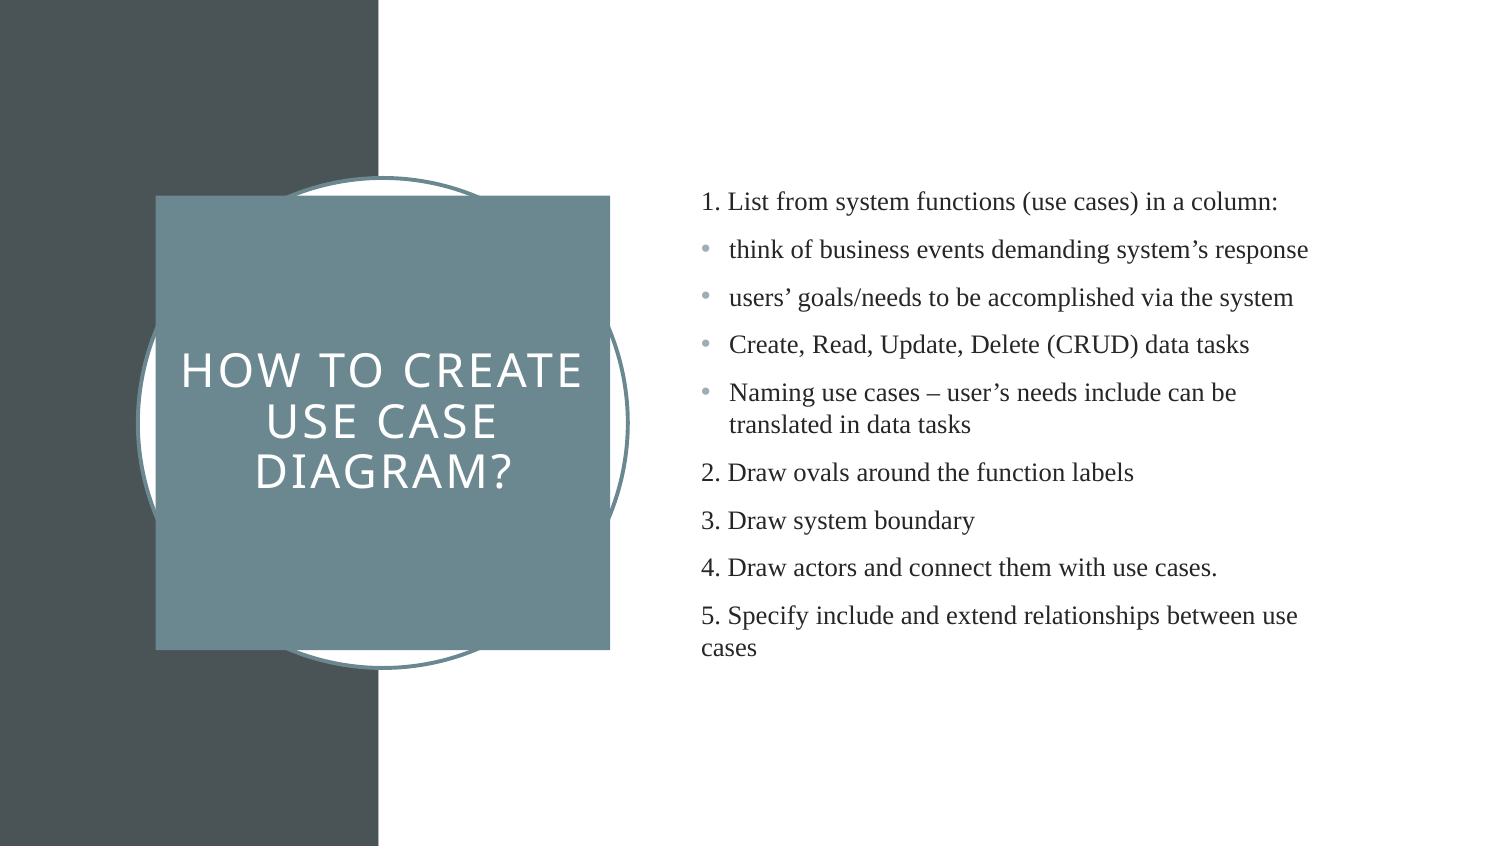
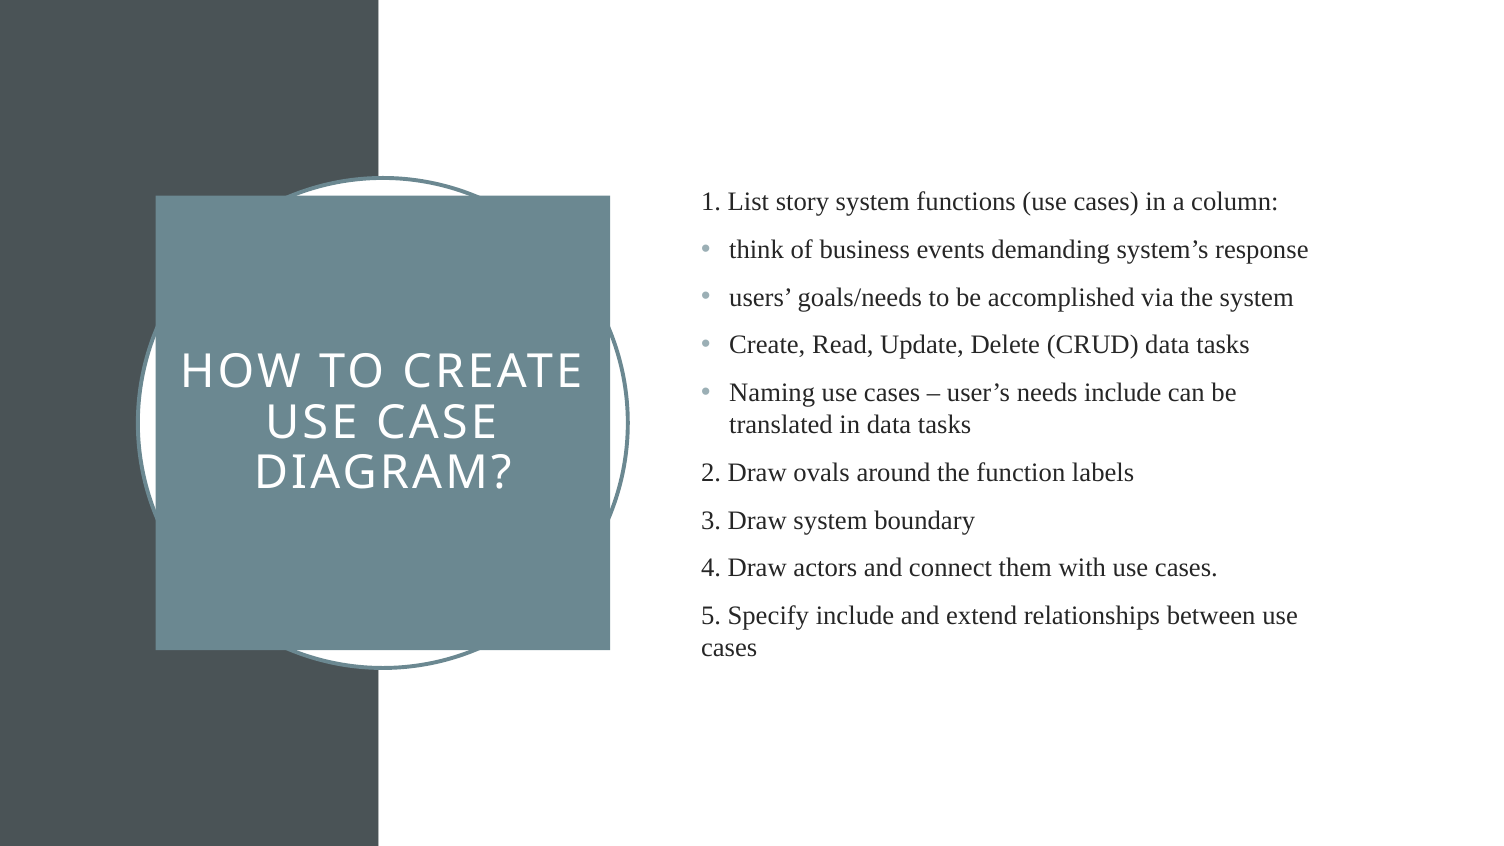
from: from -> story
